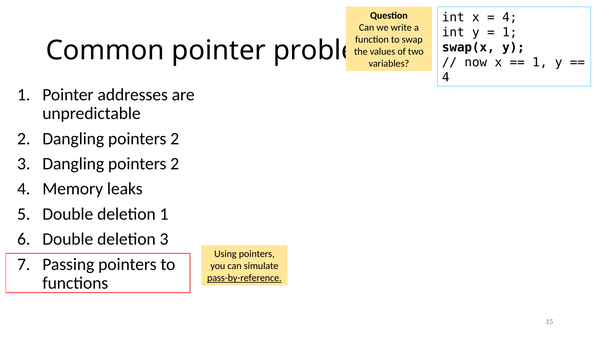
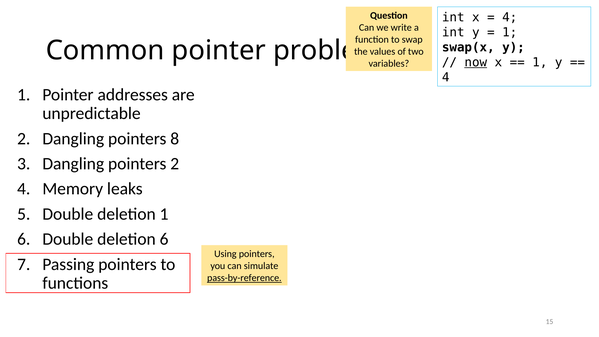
now underline: none -> present
2 Dangling pointers 2: 2 -> 8
deletion 3: 3 -> 6
